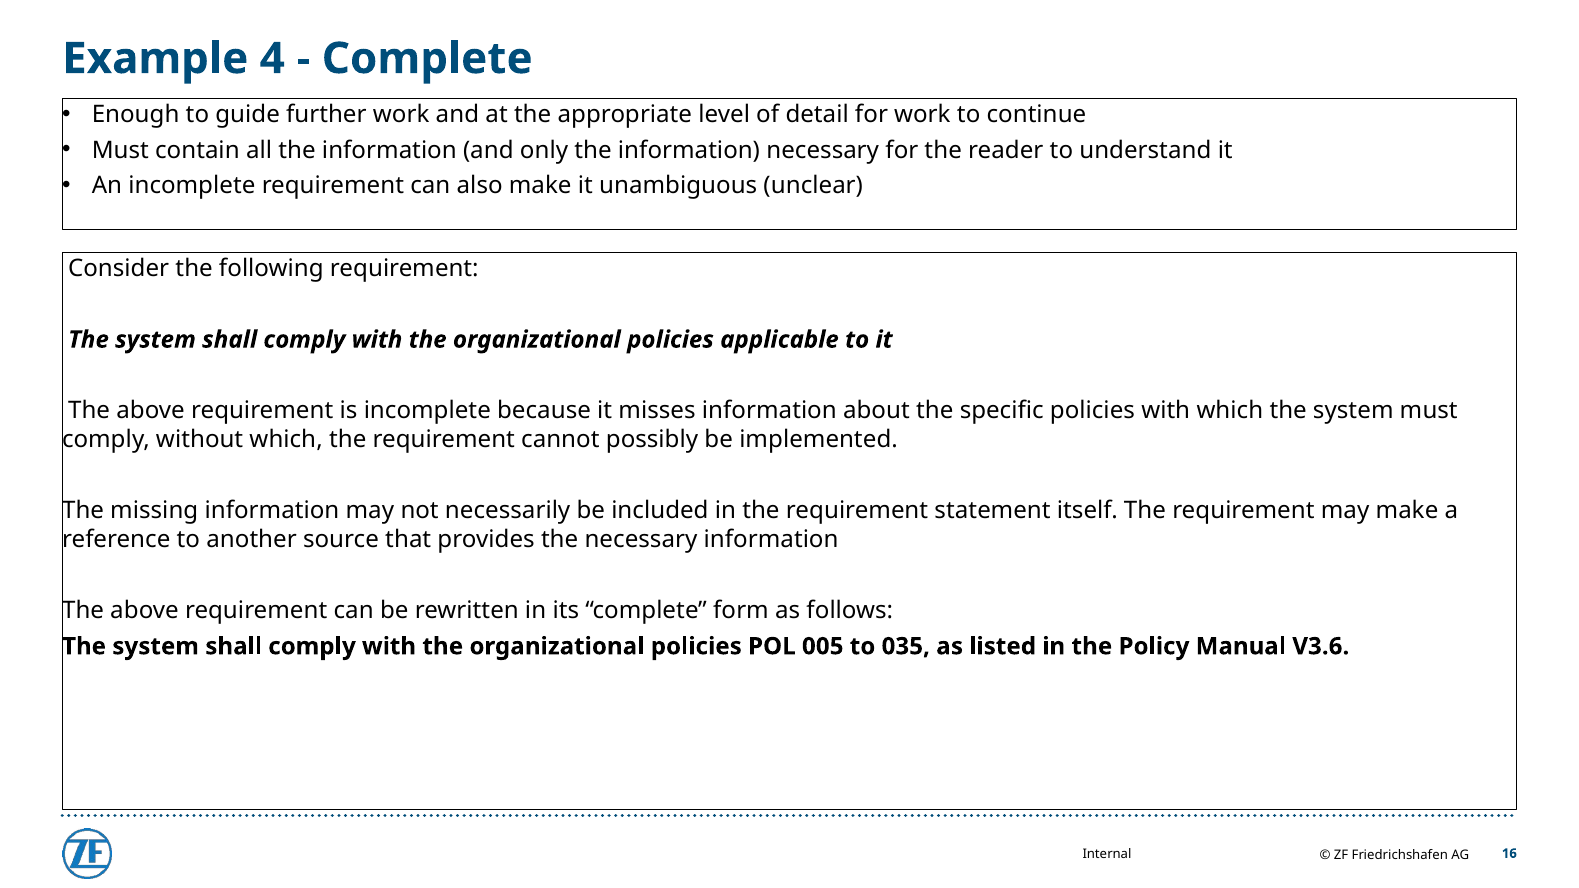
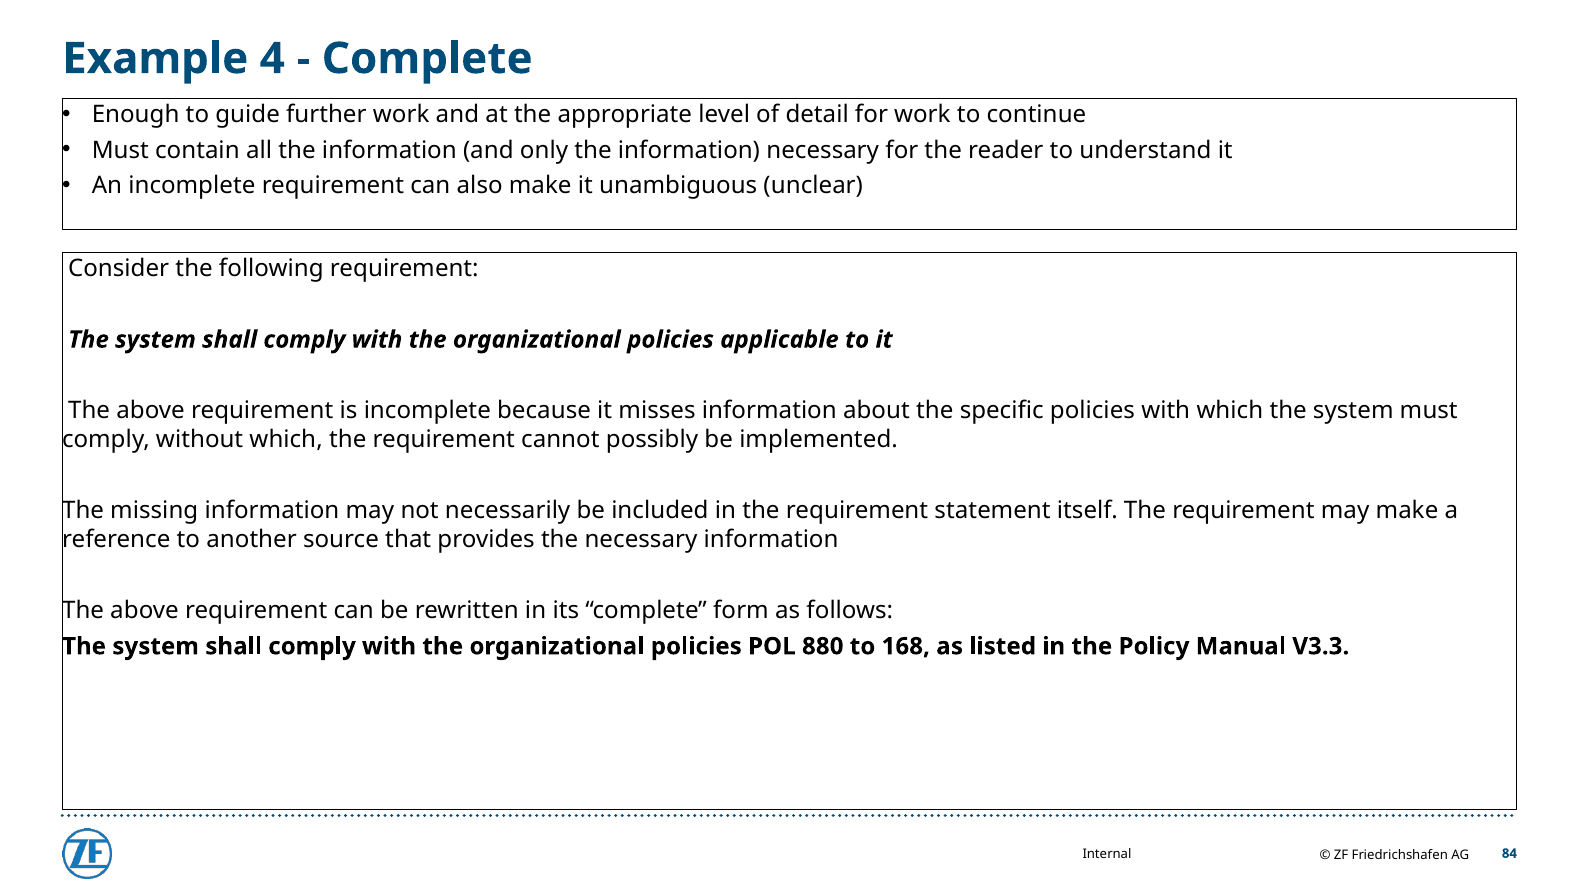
005: 005 -> 880
035: 035 -> 168
V3.6: V3.6 -> V3.3
16: 16 -> 84
